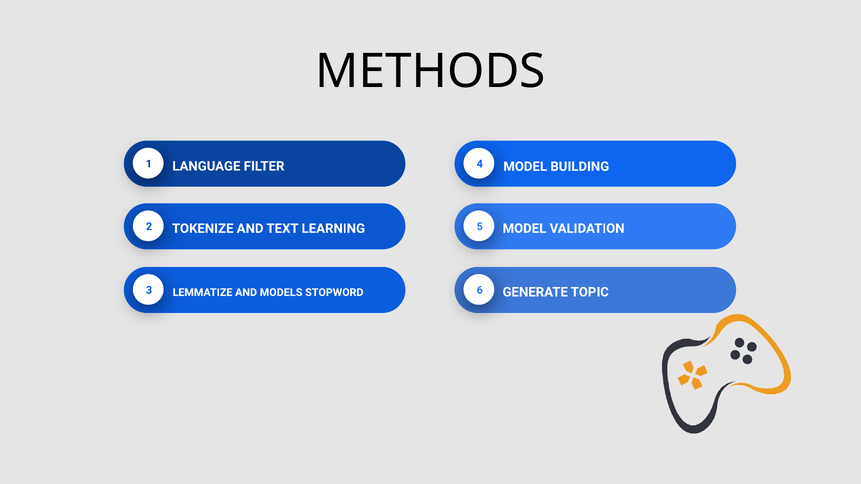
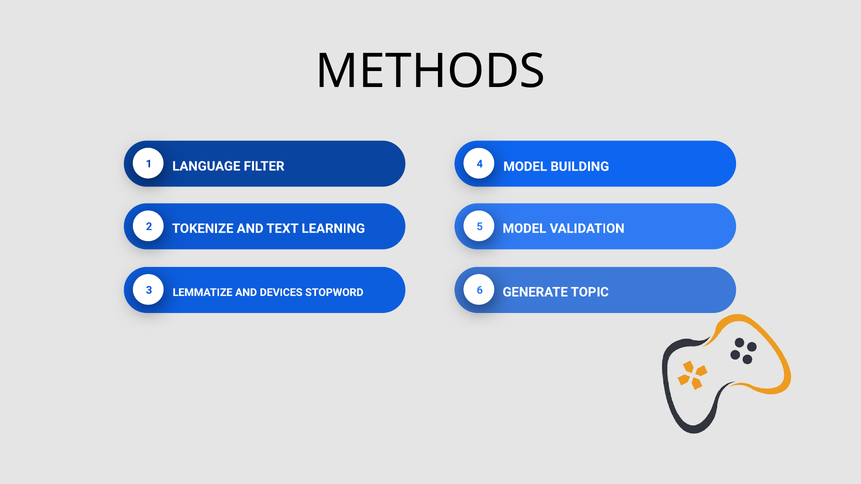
MODELS: MODELS -> DEVICES
